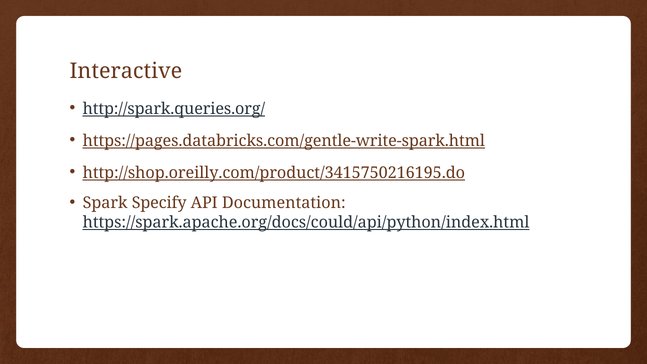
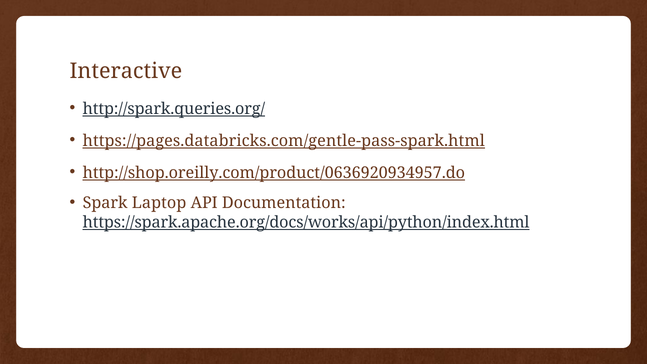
https://pages.databricks.com/gentle-write-spark.html: https://pages.databricks.com/gentle-write-spark.html -> https://pages.databricks.com/gentle-pass-spark.html
http://shop.oreilly.com/product/3415750216195.do: http://shop.oreilly.com/product/3415750216195.do -> http://shop.oreilly.com/product/0636920934957.do
Specify: Specify -> Laptop
https://spark.apache.org/docs/could/api/python/index.html: https://spark.apache.org/docs/could/api/python/index.html -> https://spark.apache.org/docs/works/api/python/index.html
